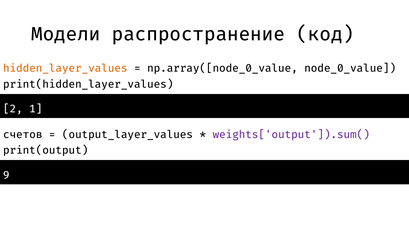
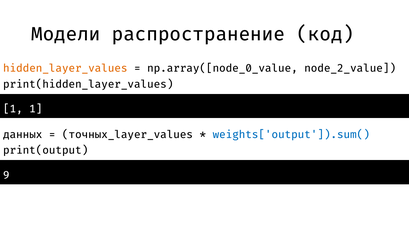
node_0_value: node_0_value -> node_2_value
2 at (13, 109): 2 -> 1
счетов: счетов -> данных
output_layer_values: output_layer_values -> точных_layer_values
weights['output']).sum( colour: purple -> blue
